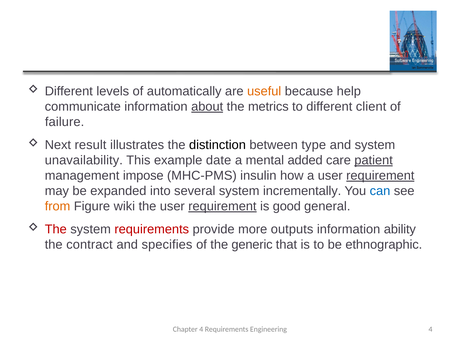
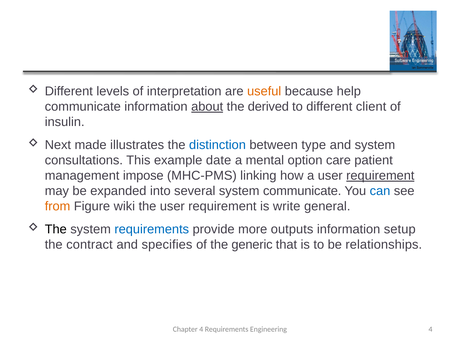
automatically: automatically -> interpretation
metrics: metrics -> derived
failure: failure -> insulin
result: result -> made
distinction colour: black -> blue
unavailability: unavailability -> consultations
added: added -> option
patient underline: present -> none
insulin: insulin -> linking
system incrementally: incrementally -> communicate
requirement at (222, 206) underline: present -> none
good: good -> write
The at (56, 229) colour: red -> black
requirements at (152, 229) colour: red -> blue
ability: ability -> setup
ethnographic: ethnographic -> relationships
